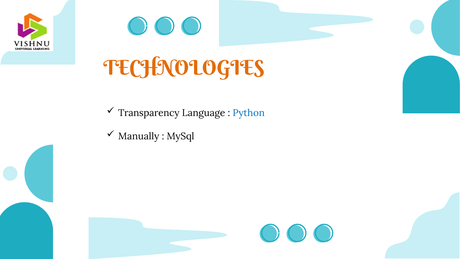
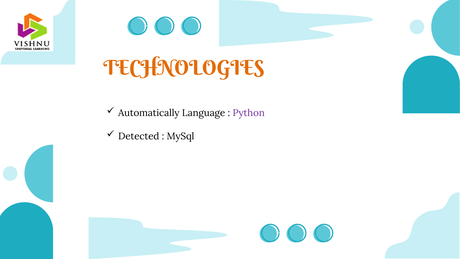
Transparency: Transparency -> Automatically
Python colour: blue -> purple
Manually: Manually -> Detected
